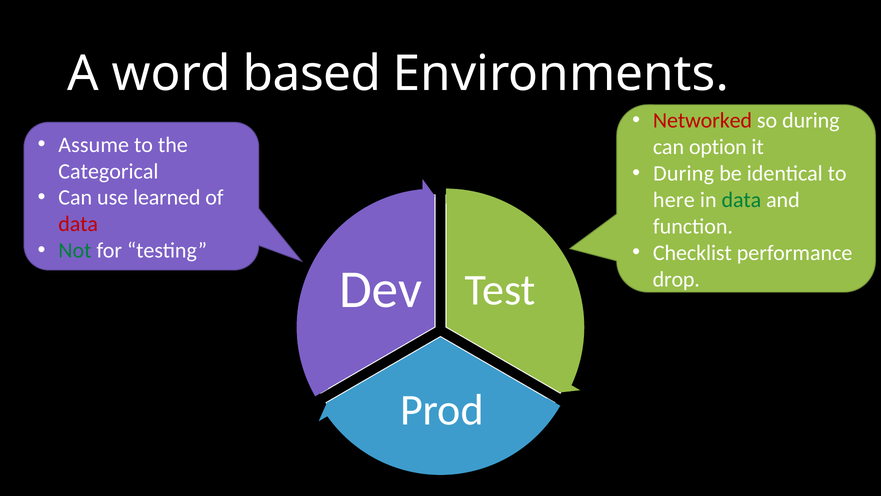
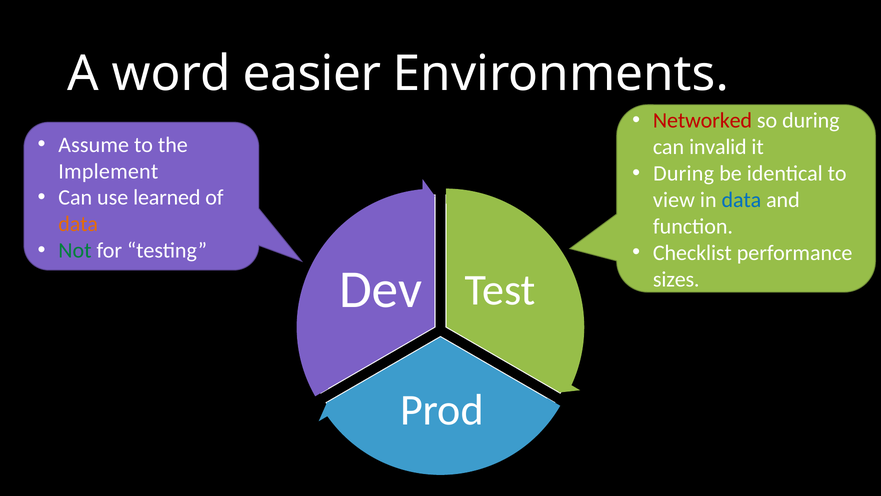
based: based -> easier
option: option -> invalid
Categorical: Categorical -> Implement
here: here -> view
data at (741, 200) colour: green -> blue
data at (78, 224) colour: red -> orange
drop: drop -> sizes
